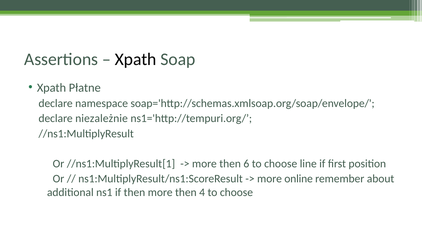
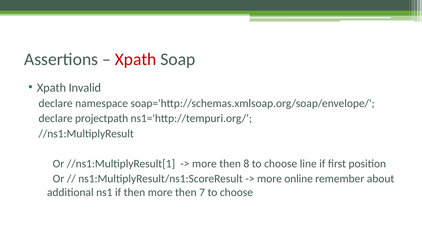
Xpath at (136, 59) colour: black -> red
Płatne: Płatne -> Invalid
niezależnie: niezależnie -> projectpath
6: 6 -> 8
4: 4 -> 7
